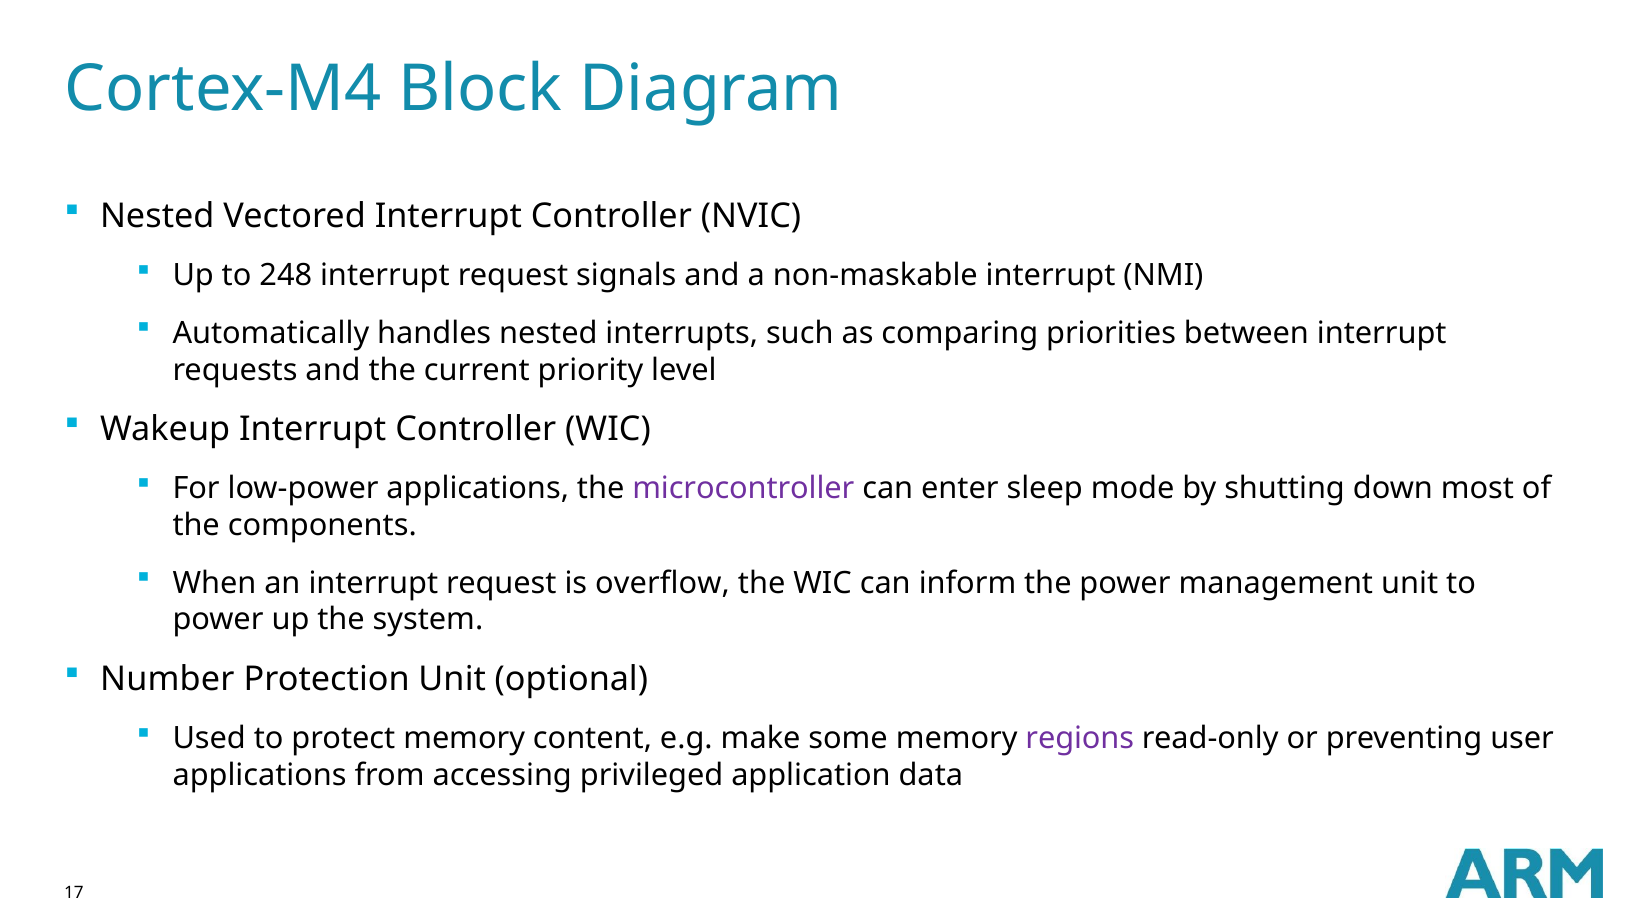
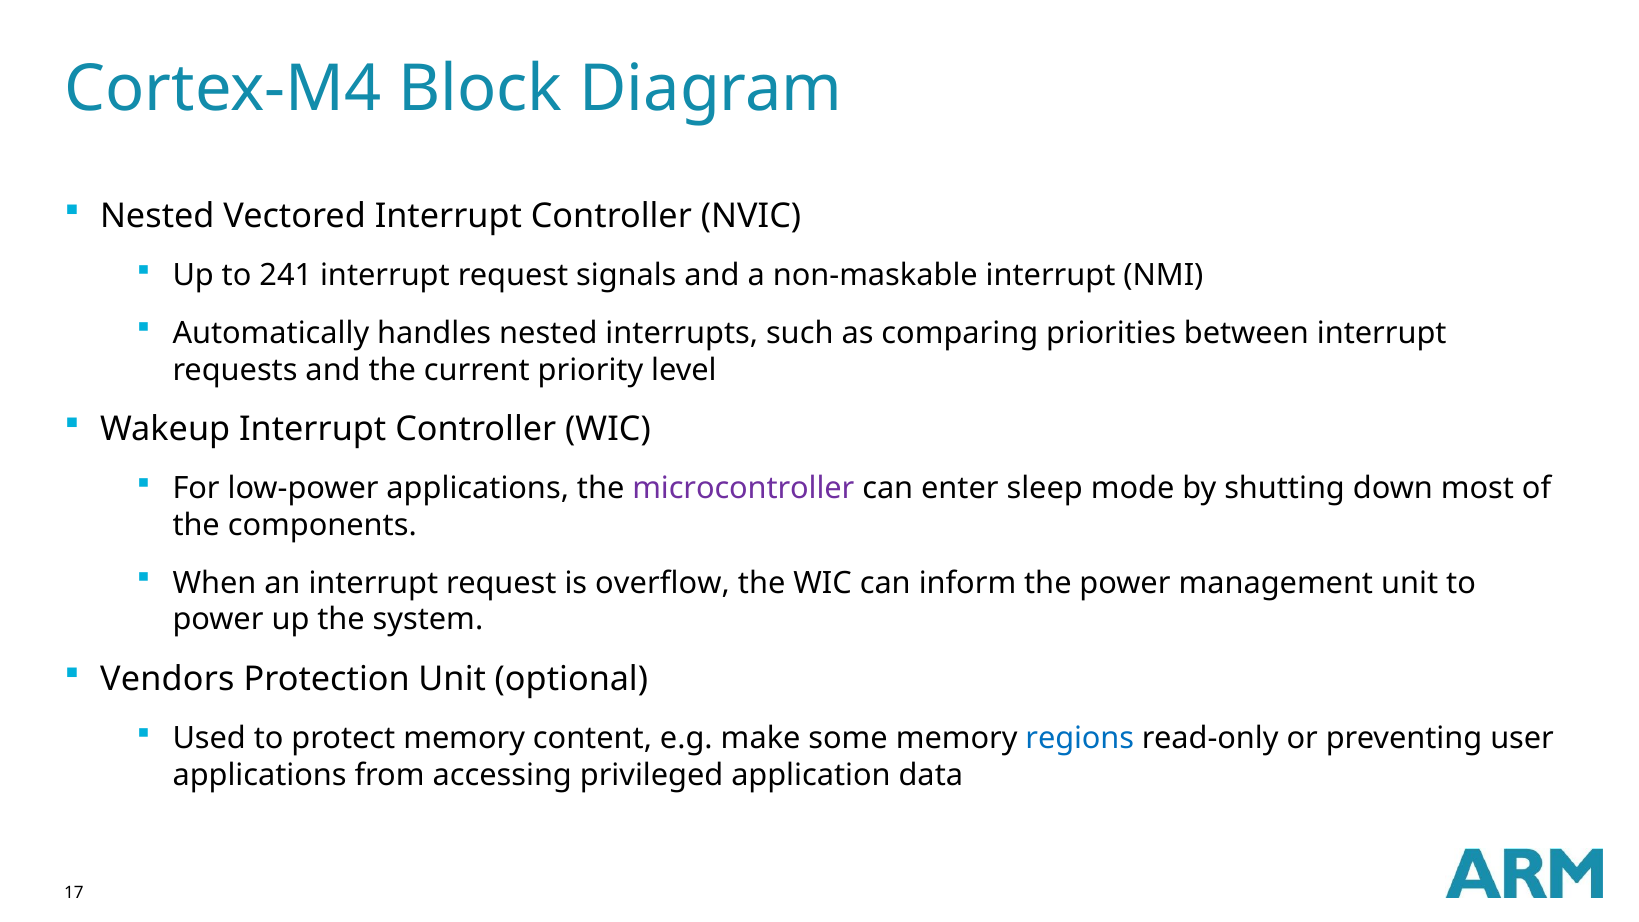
248: 248 -> 241
Number: Number -> Vendors
regions colour: purple -> blue
